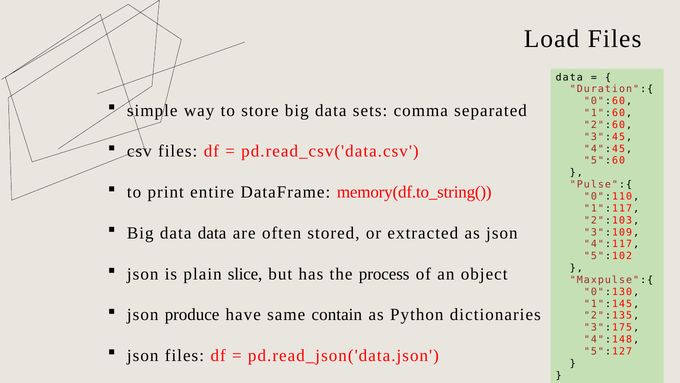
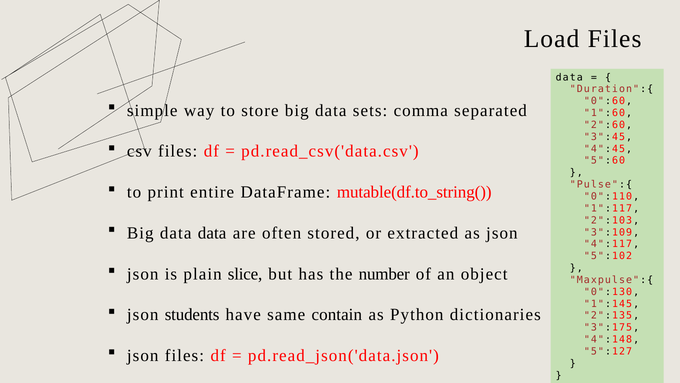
memory(df.to_string(: memory(df.to_string( -> mutable(df.to_string(
process: process -> number
produce: produce -> students
